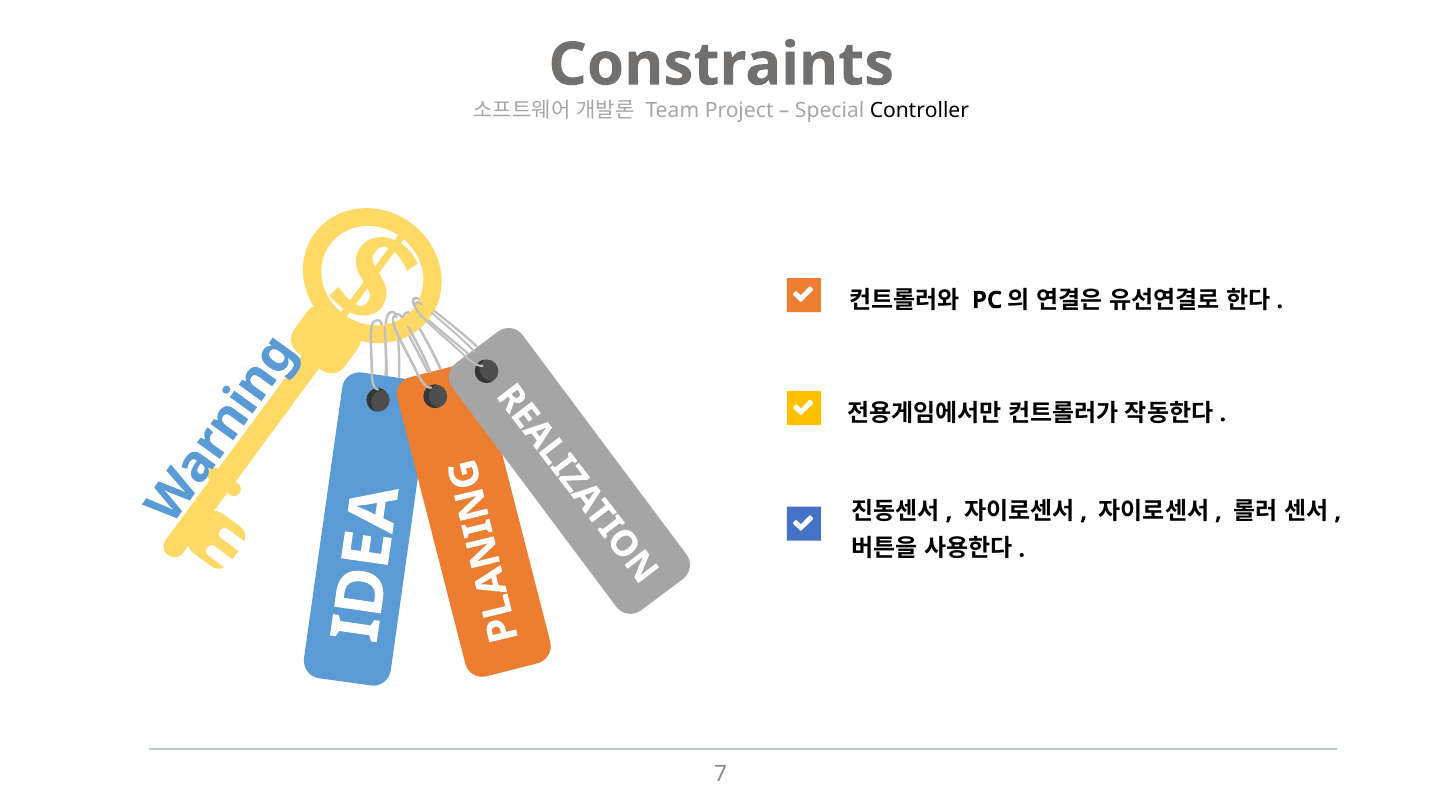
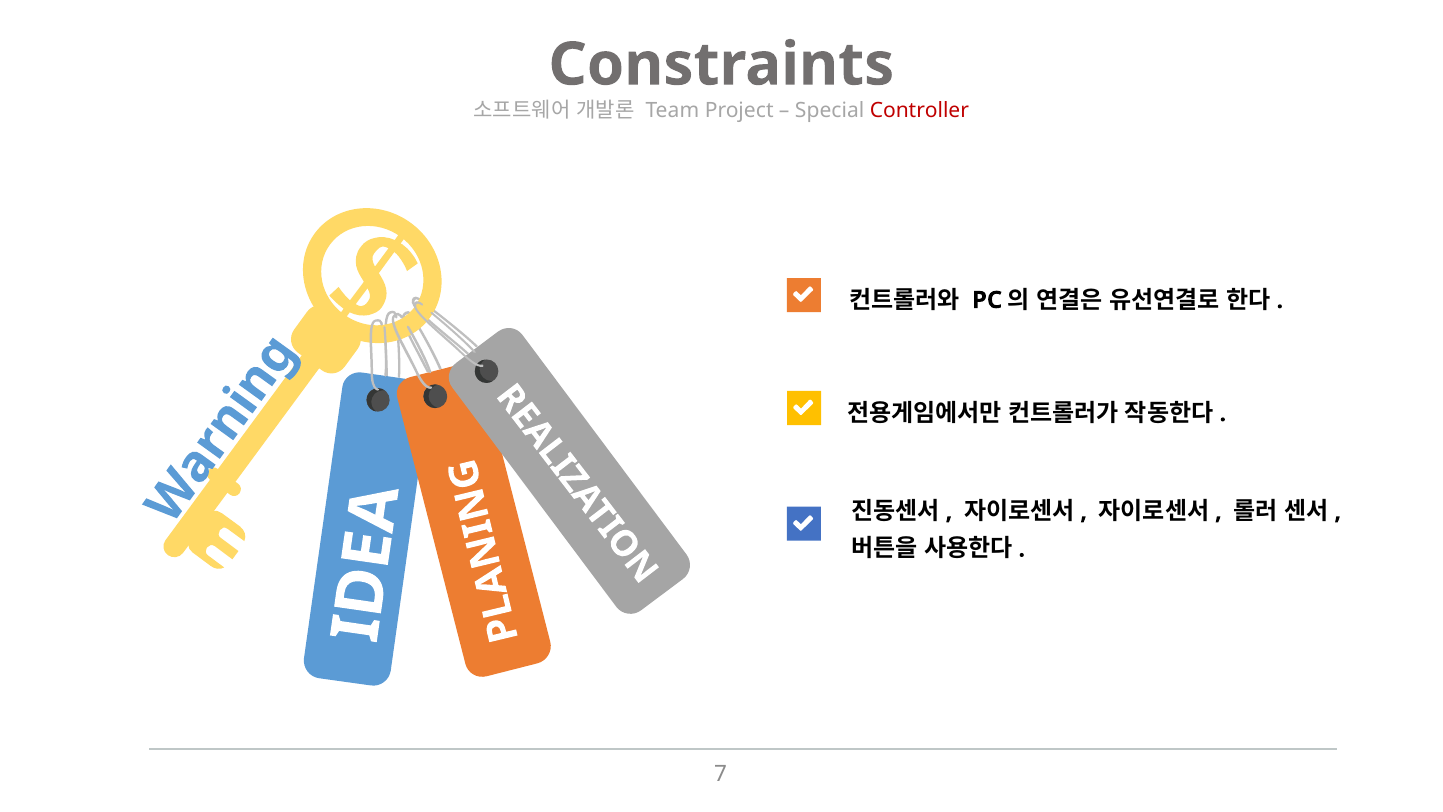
Controller colour: black -> red
